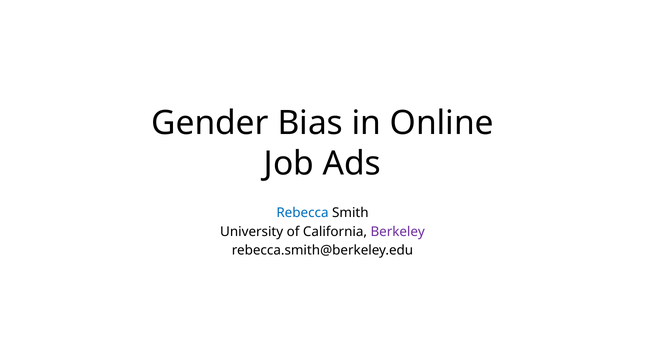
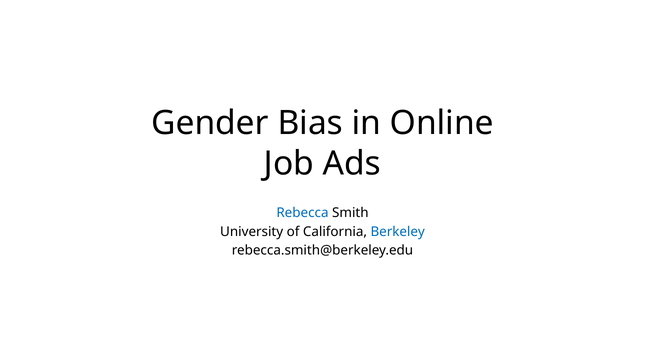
Berkeley colour: purple -> blue
